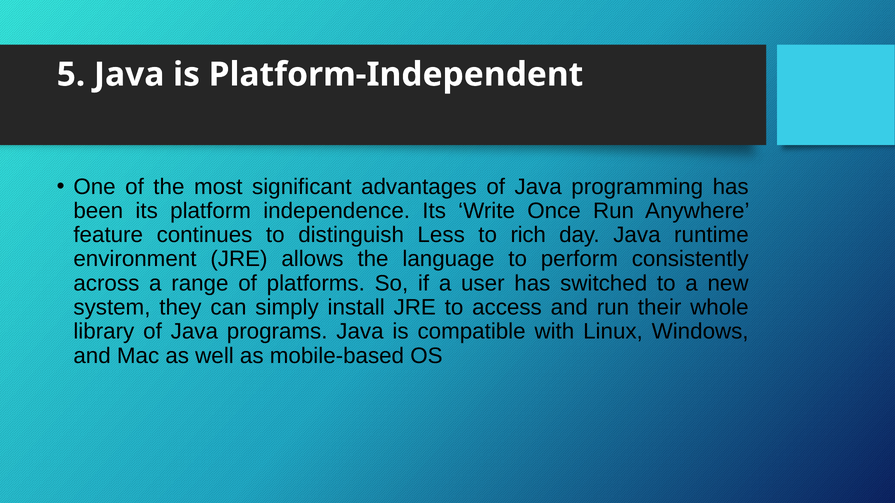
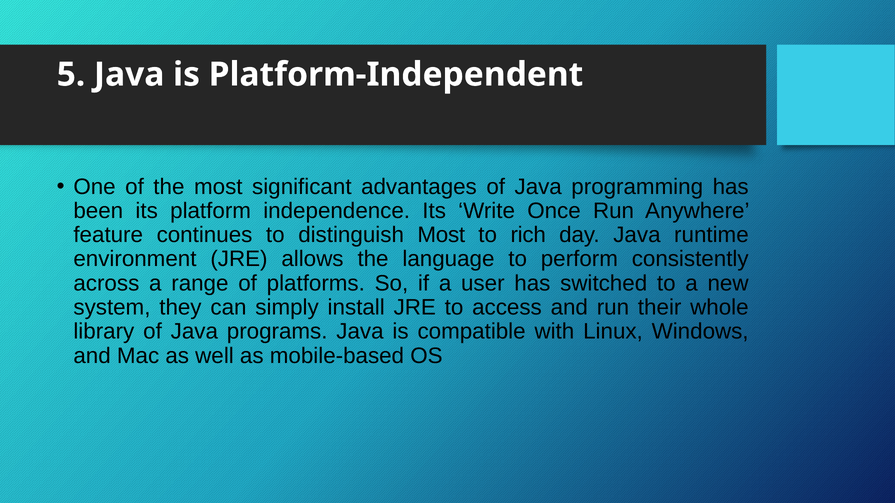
distinguish Less: Less -> Most
